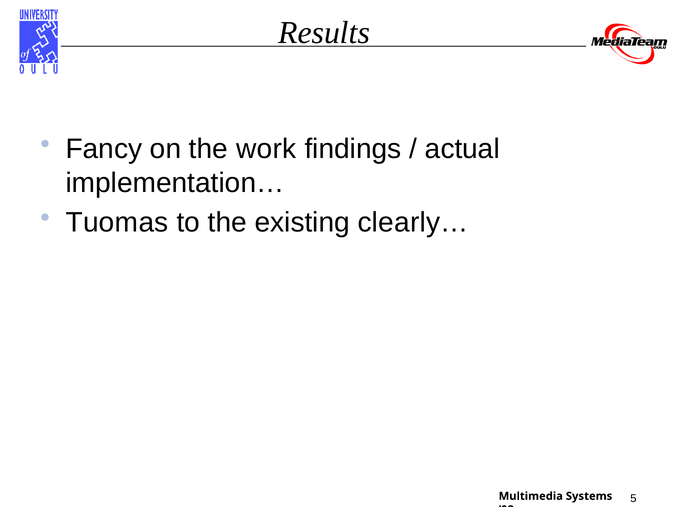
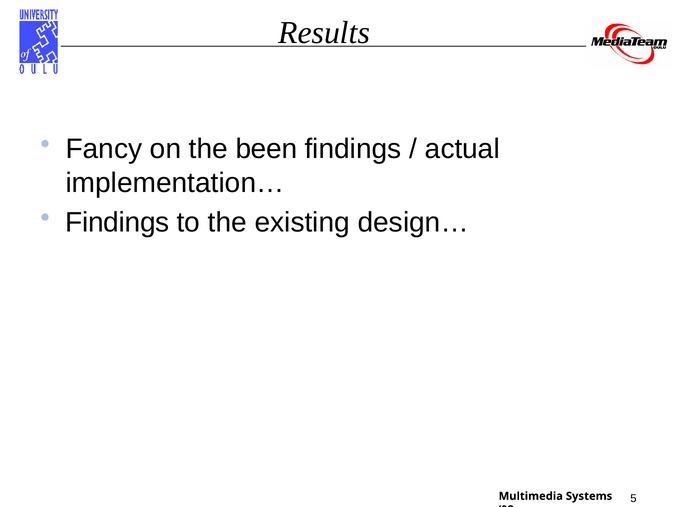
work: work -> been
Tuomas at (117, 222): Tuomas -> Findings
clearly…: clearly… -> design…
